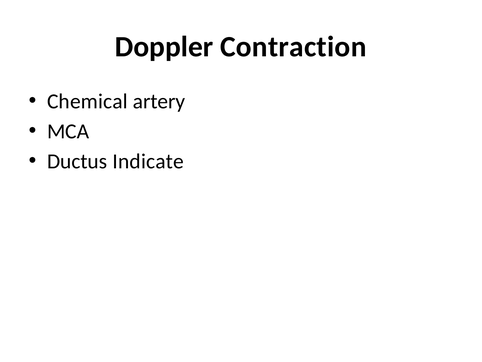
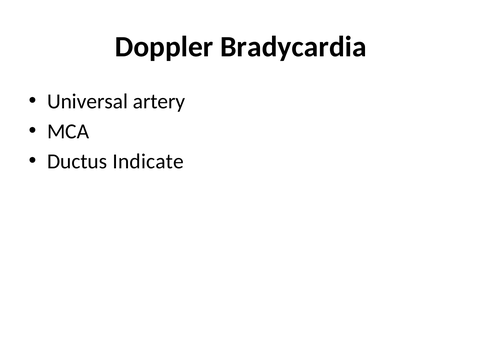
Contraction: Contraction -> Bradycardia
Chemical: Chemical -> Universal
